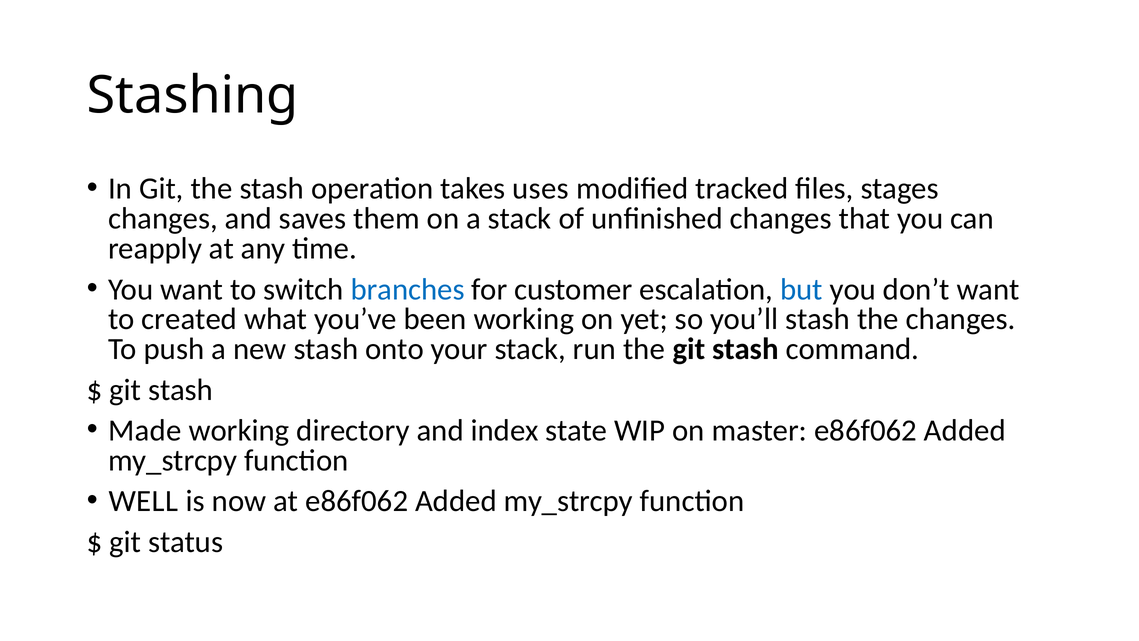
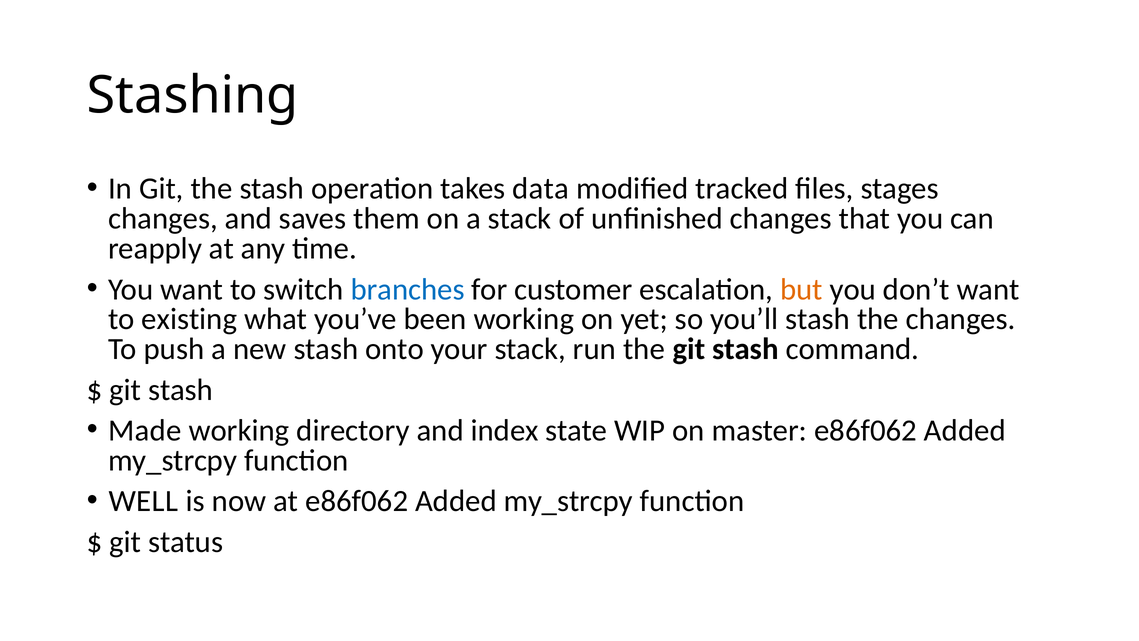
uses: uses -> data
but colour: blue -> orange
created: created -> existing
